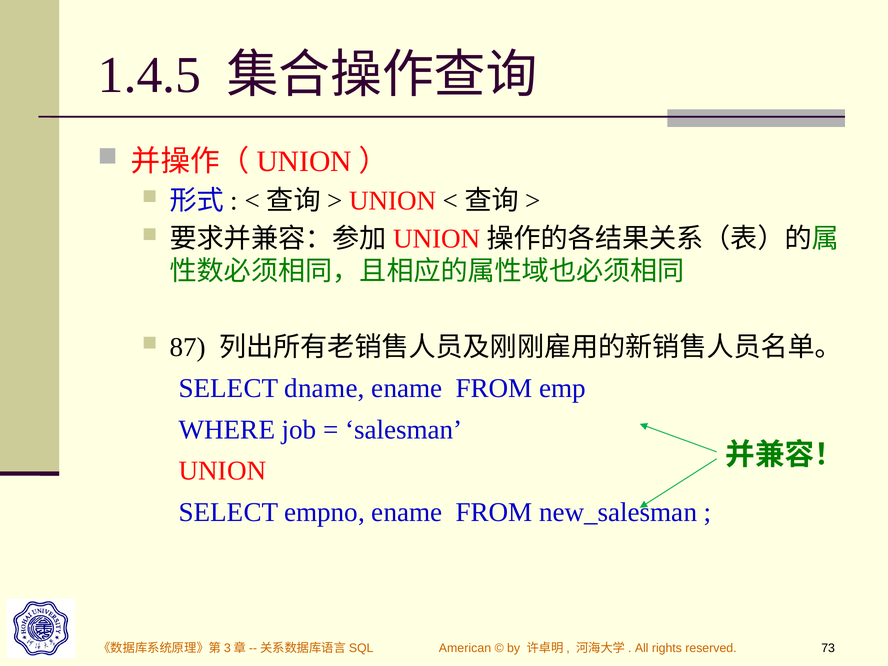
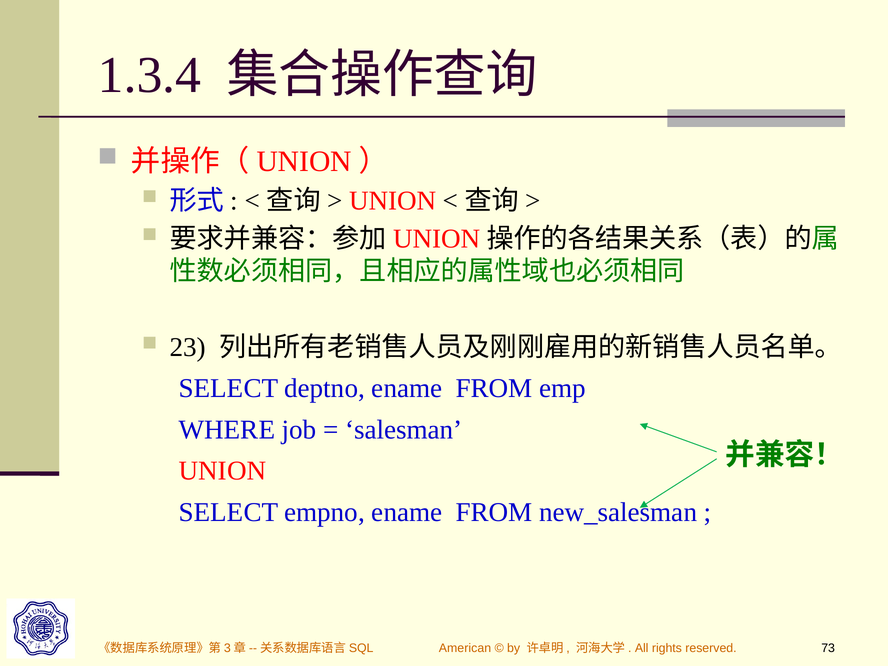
1.4.5: 1.4.5 -> 1.3.4
87: 87 -> 23
dname: dname -> deptno
